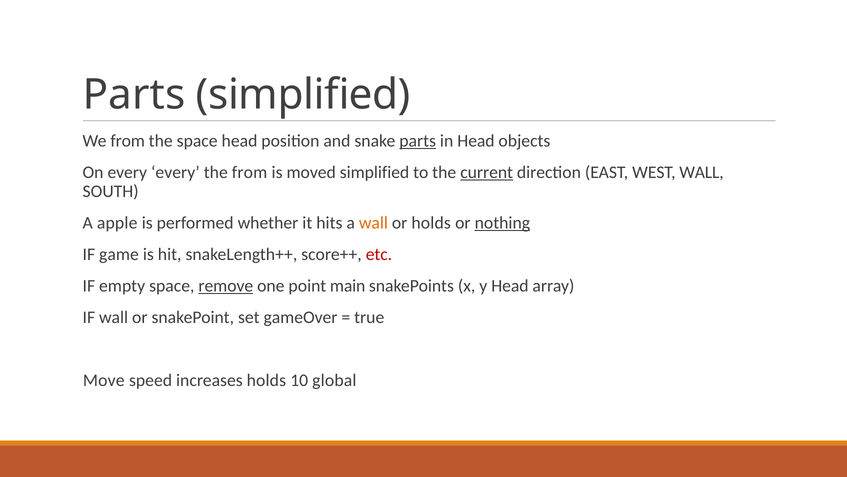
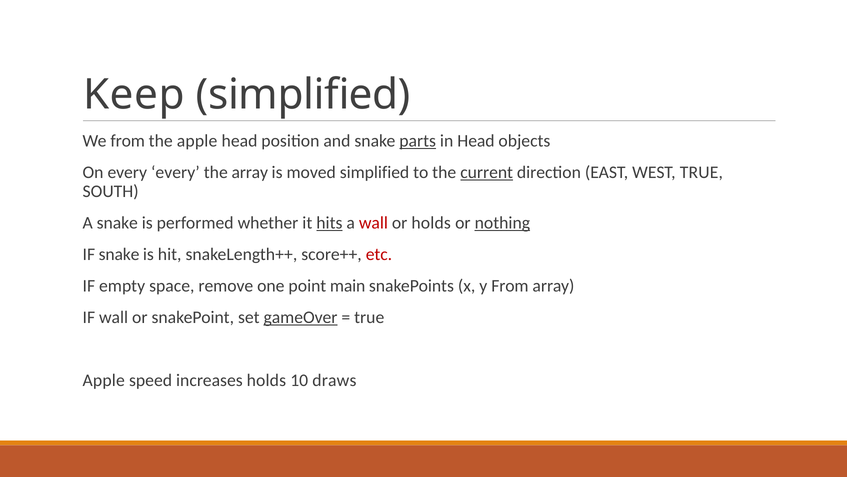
Parts at (134, 95): Parts -> Keep
the space: space -> apple
the from: from -> array
WEST WALL: WALL -> TRUE
A apple: apple -> snake
hits underline: none -> present
wall at (373, 223) colour: orange -> red
IF game: game -> snake
remove underline: present -> none
y Head: Head -> From
gameOver underline: none -> present
Move at (104, 380): Move -> Apple
global: global -> draws
